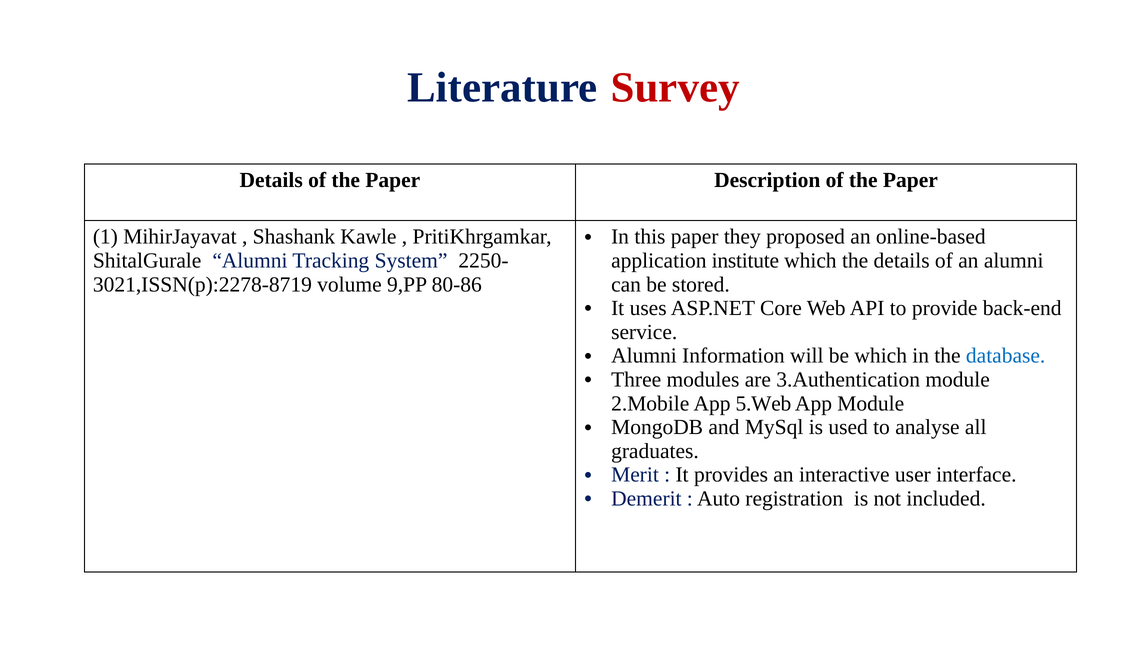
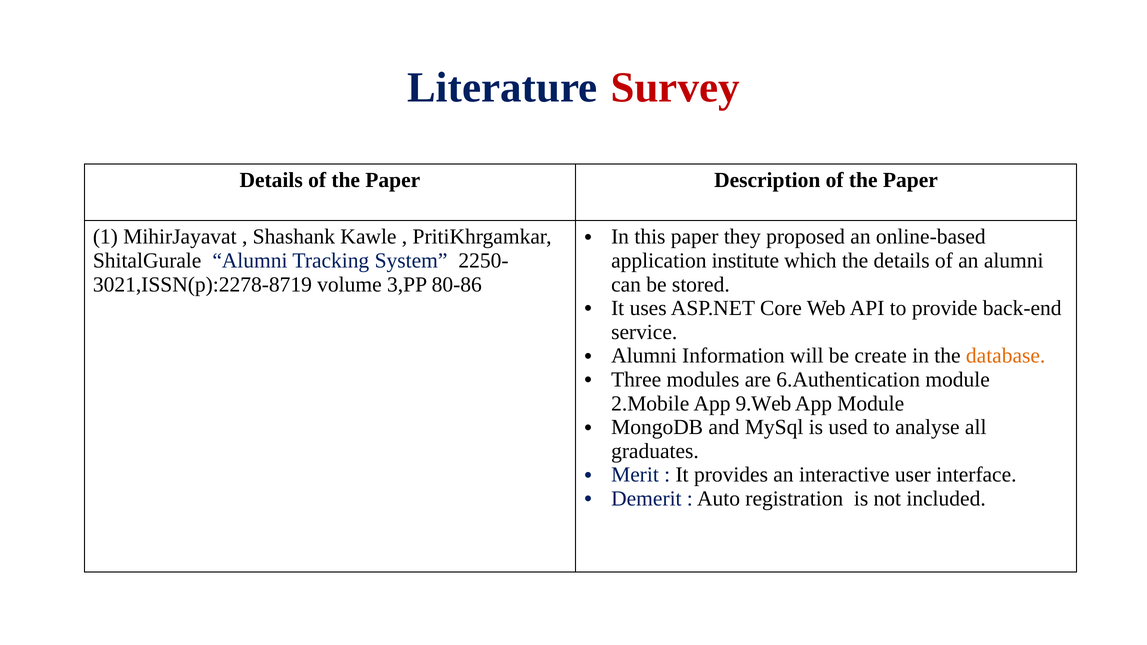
9,PP: 9,PP -> 3,PP
be which: which -> create
database colour: blue -> orange
3.Authentication: 3.Authentication -> 6.Authentication
5.Web: 5.Web -> 9.Web
